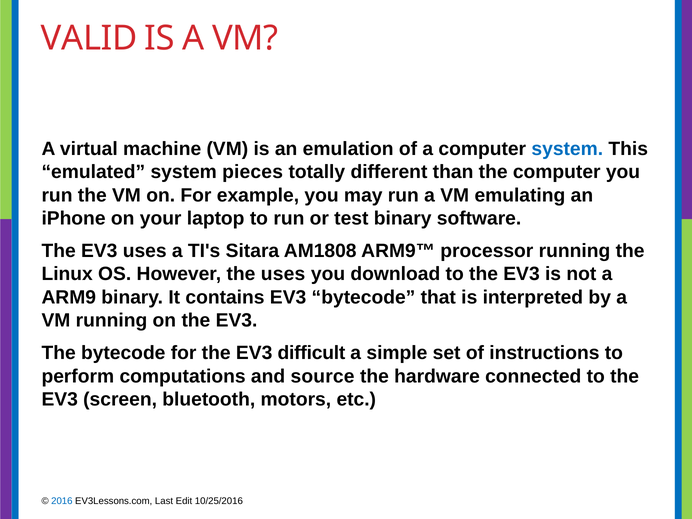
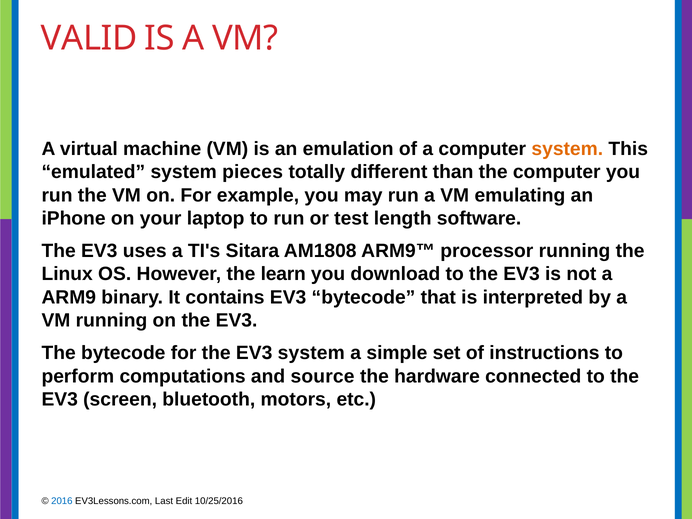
system at (567, 149) colour: blue -> orange
test binary: binary -> length
the uses: uses -> learn
EV3 difficult: difficult -> system
